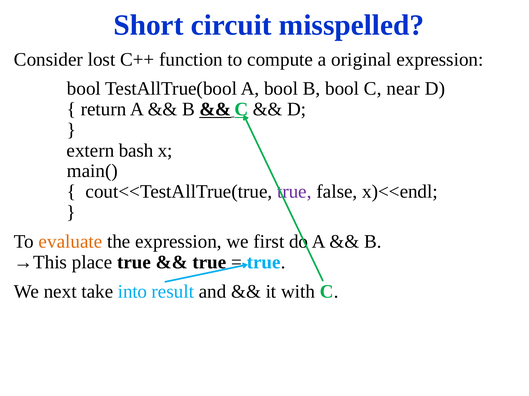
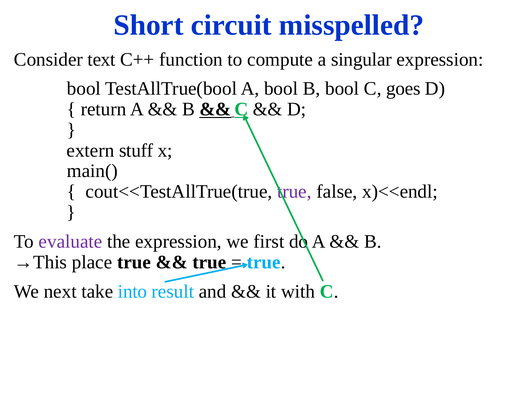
lost: lost -> text
original: original -> singular
near: near -> goes
bash: bash -> stuff
evaluate colour: orange -> purple
